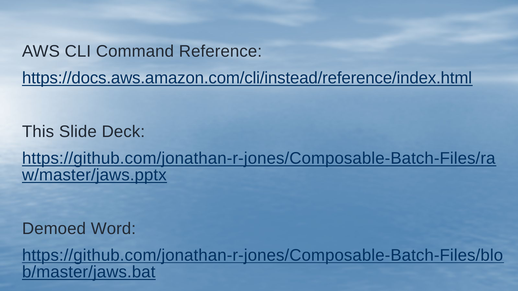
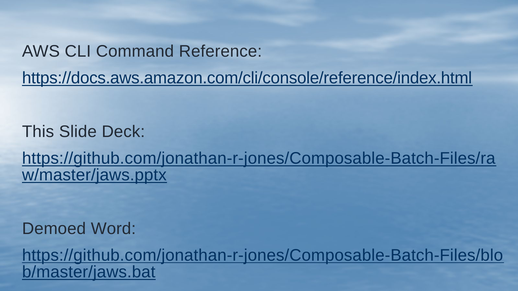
https://docs.aws.amazon.com/cli/instead/reference/index.html: https://docs.aws.amazon.com/cli/instead/reference/index.html -> https://docs.aws.amazon.com/cli/console/reference/index.html
